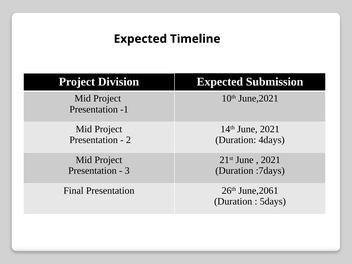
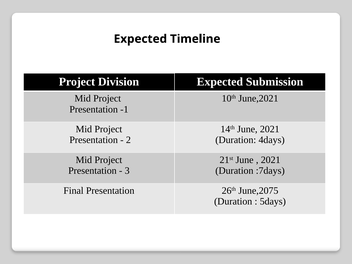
June,2061: June,2061 -> June,2075
